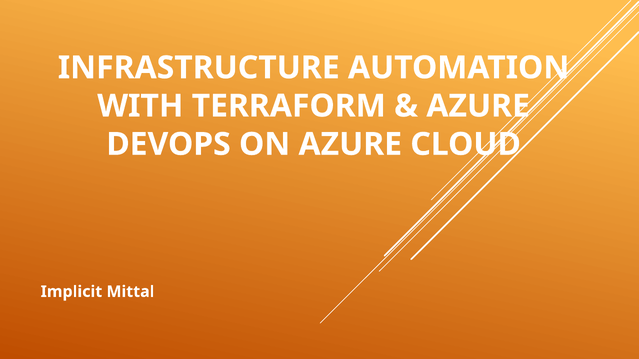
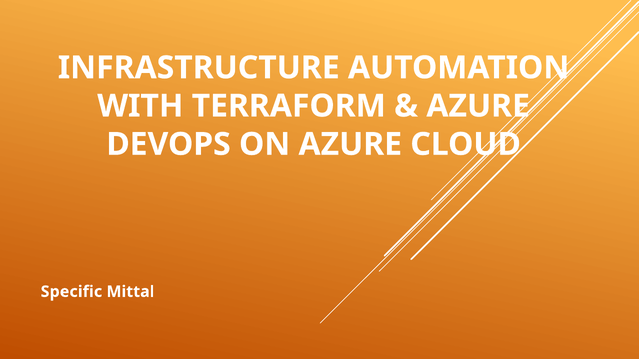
Implicit: Implicit -> Specific
